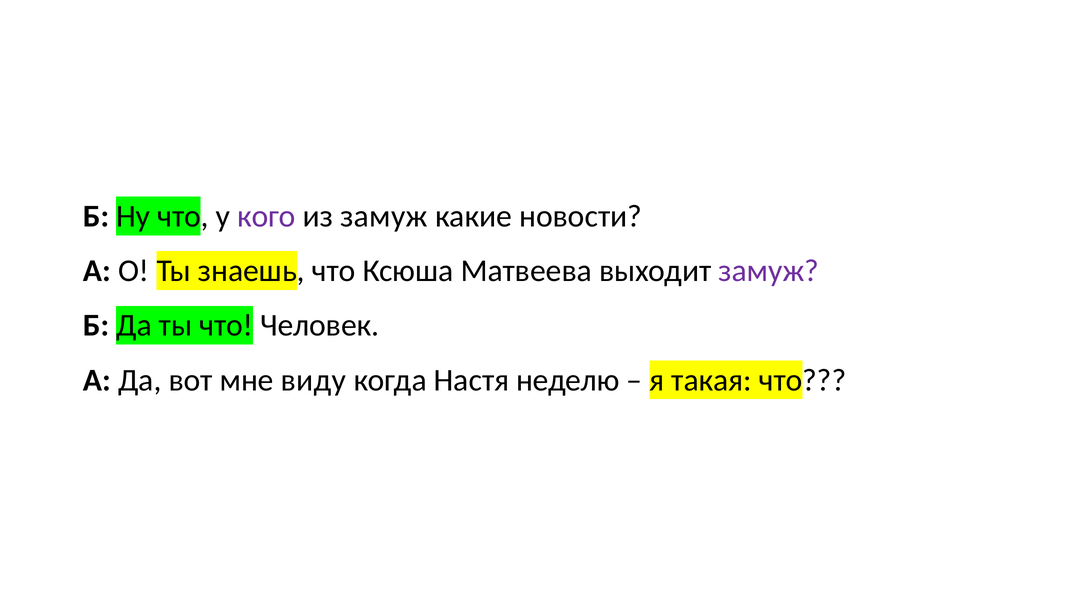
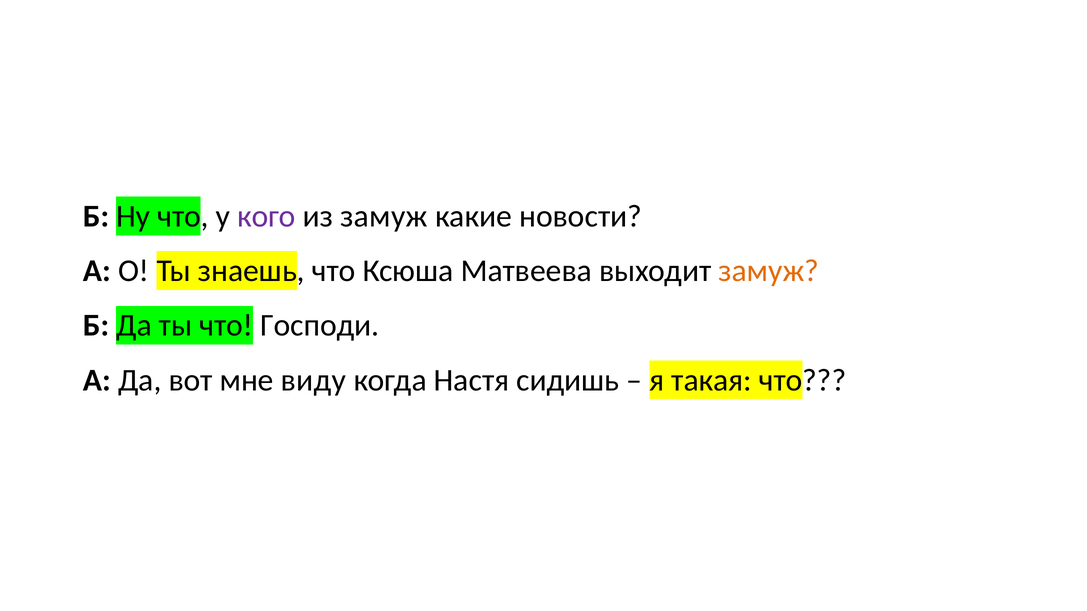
замуж at (769, 271) colour: purple -> orange
Человек: Человек -> Господи
неделю: неделю -> сидишь
